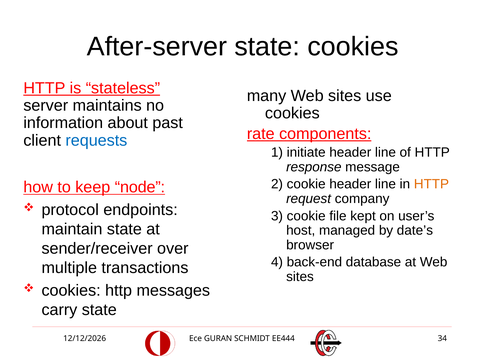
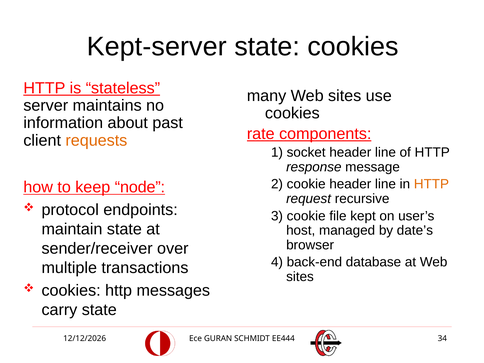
After-server: After-server -> Kept-server
requests colour: blue -> orange
initiate: initiate -> socket
company: company -> recursive
